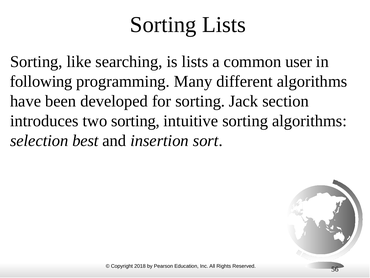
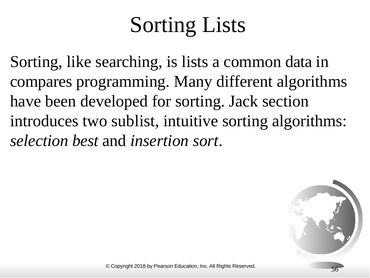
user: user -> data
following: following -> compares
two sorting: sorting -> sublist
